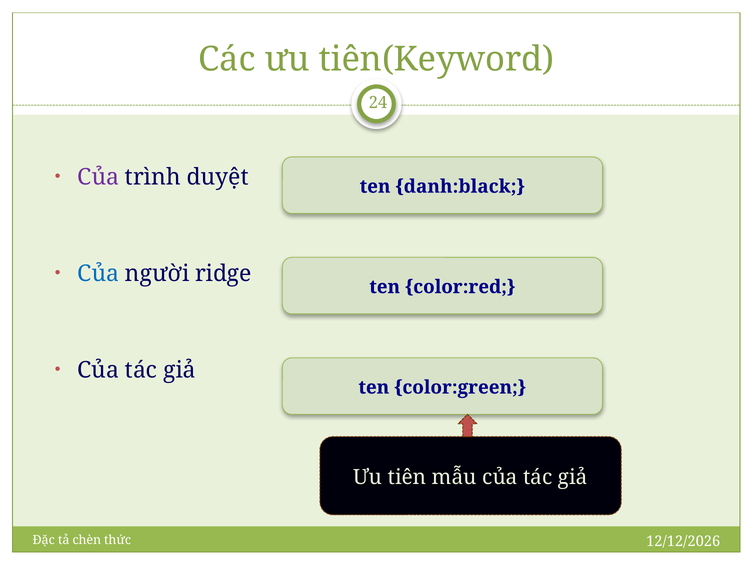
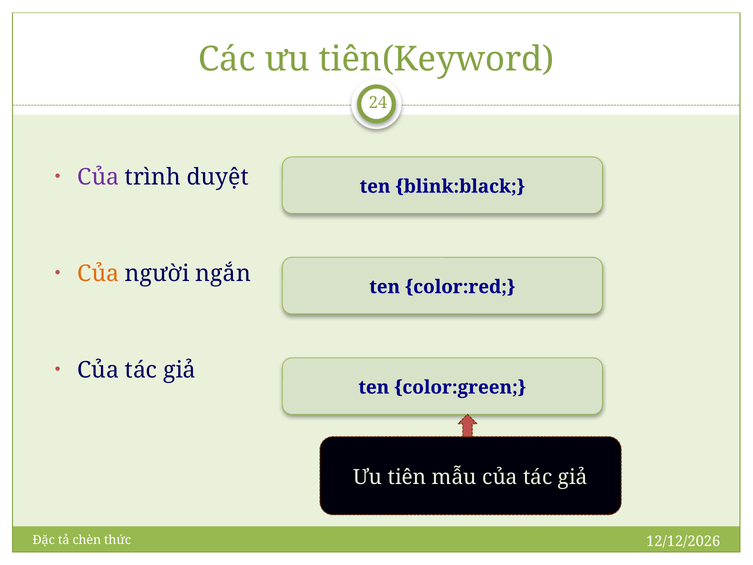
danh:black: danh:black -> blink:black
Của at (98, 274) colour: blue -> orange
ridge: ridge -> ngắn
